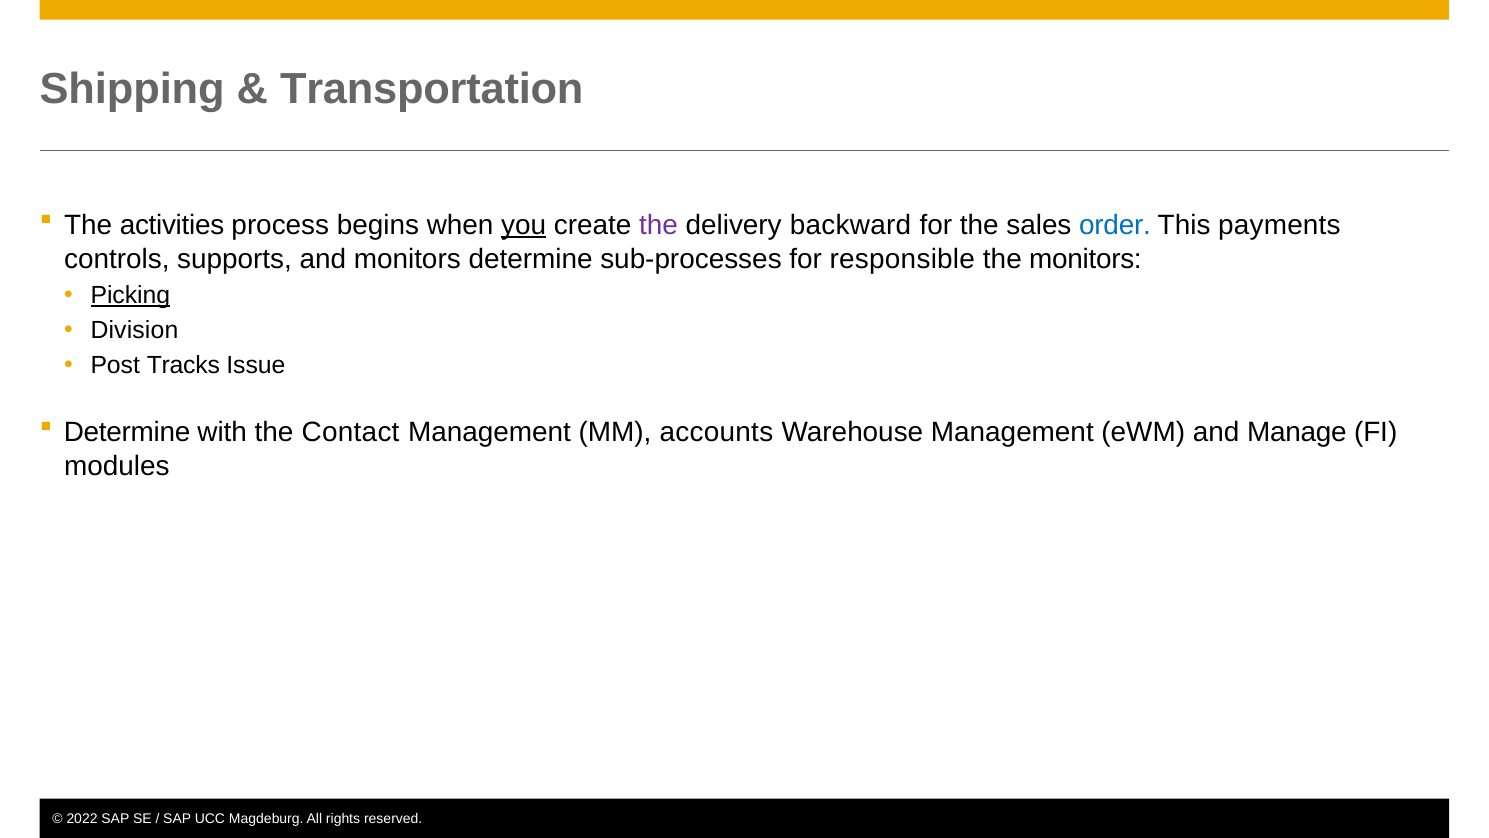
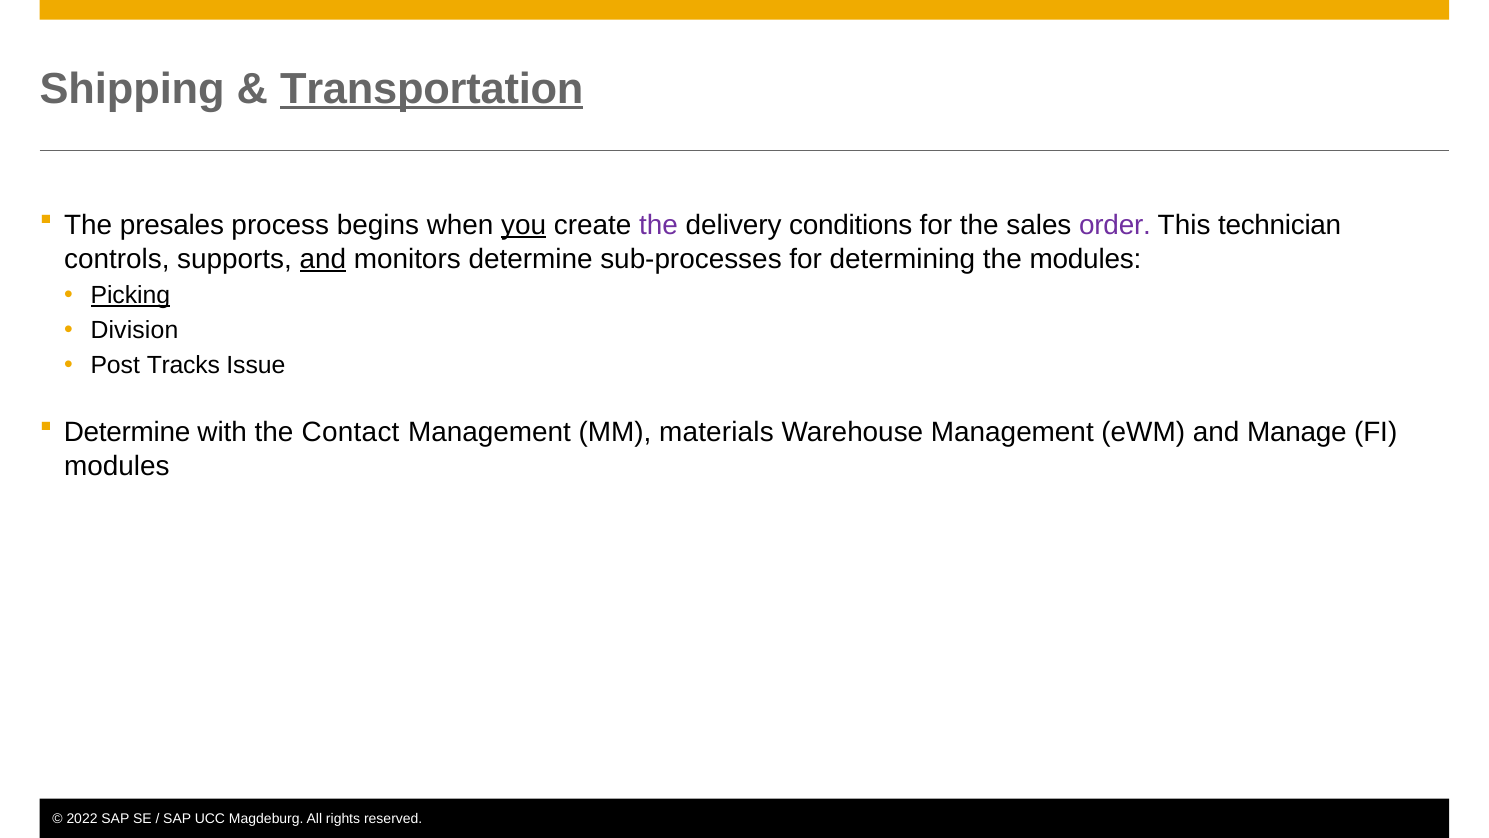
Transportation underline: none -> present
activities: activities -> presales
backward: backward -> conditions
order colour: blue -> purple
payments: payments -> technician
and at (323, 259) underline: none -> present
responsible: responsible -> determining
the monitors: monitors -> modules
accounts: accounts -> materials
